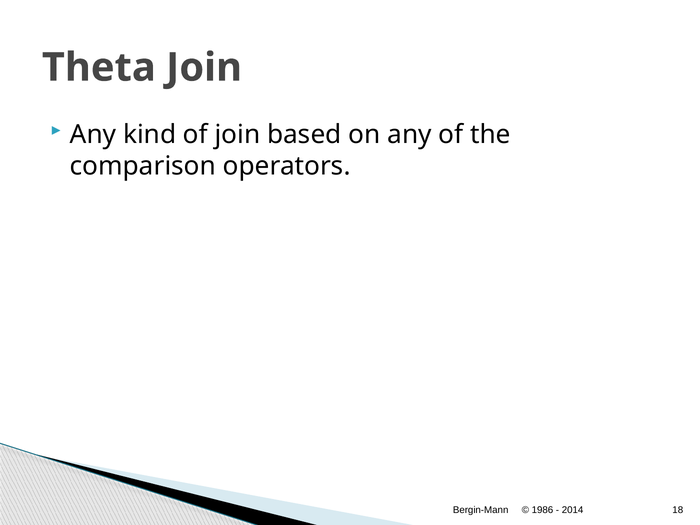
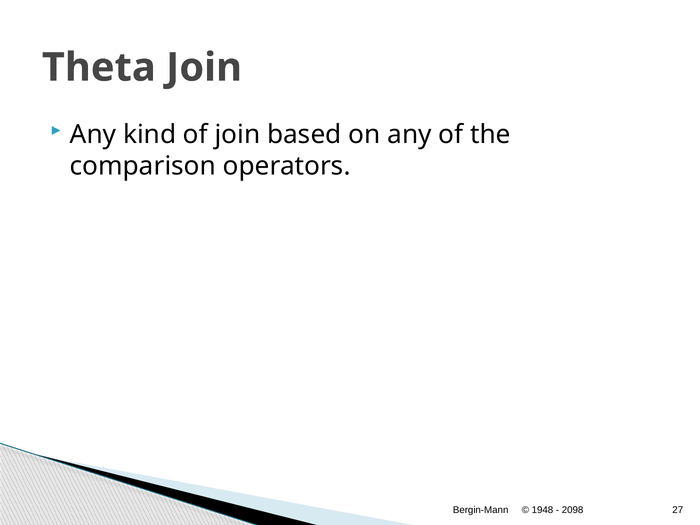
18: 18 -> 27
1986: 1986 -> 1948
2014: 2014 -> 2098
